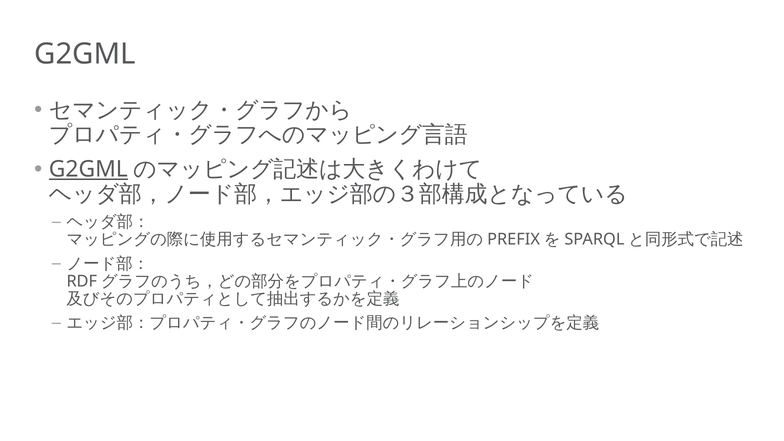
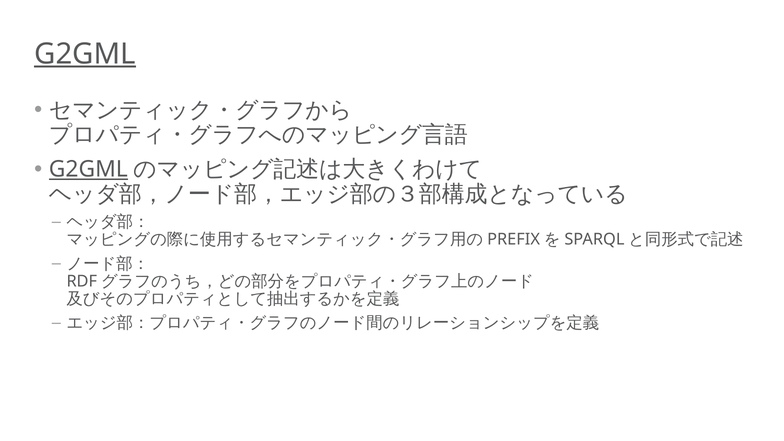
G2GML at (85, 54) underline: none -> present
